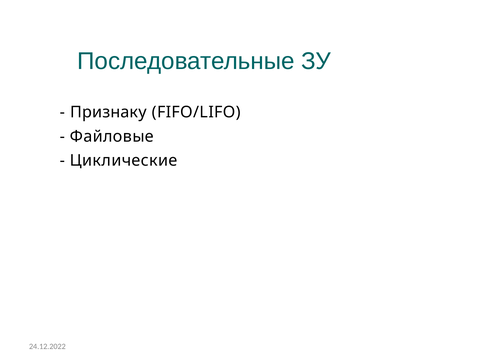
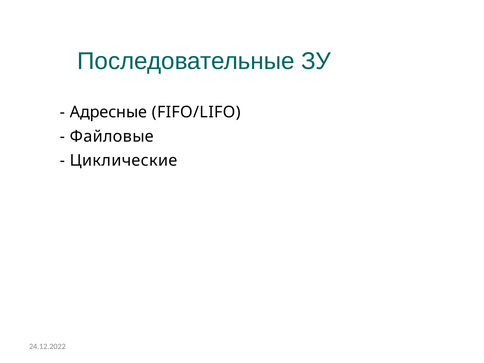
Признаку: Признаку -> Адресные
